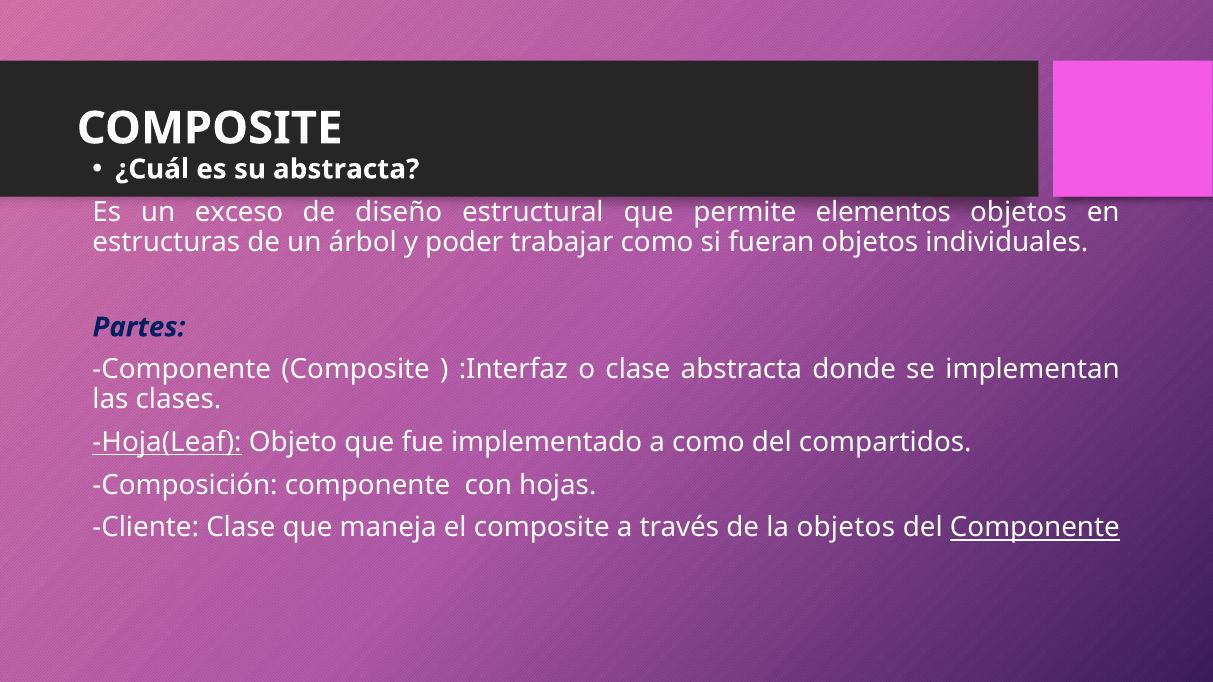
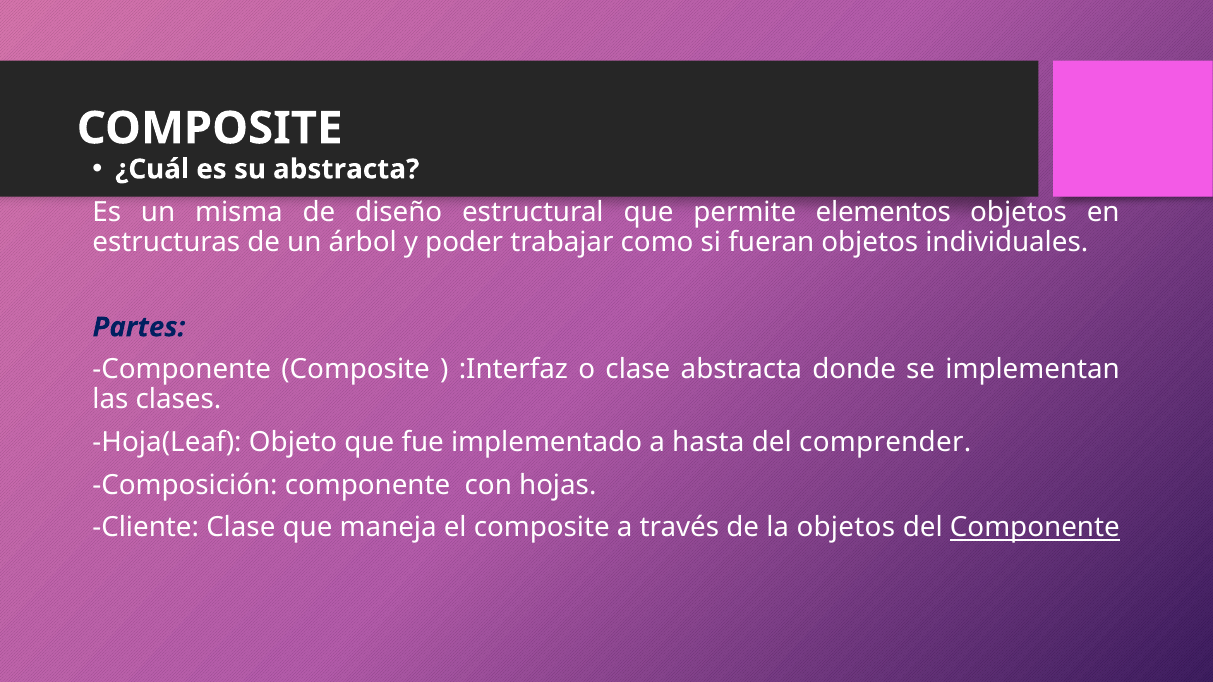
exceso: exceso -> misma
Hoja(Leaf underline: present -> none
a como: como -> hasta
compartidos: compartidos -> comprender
